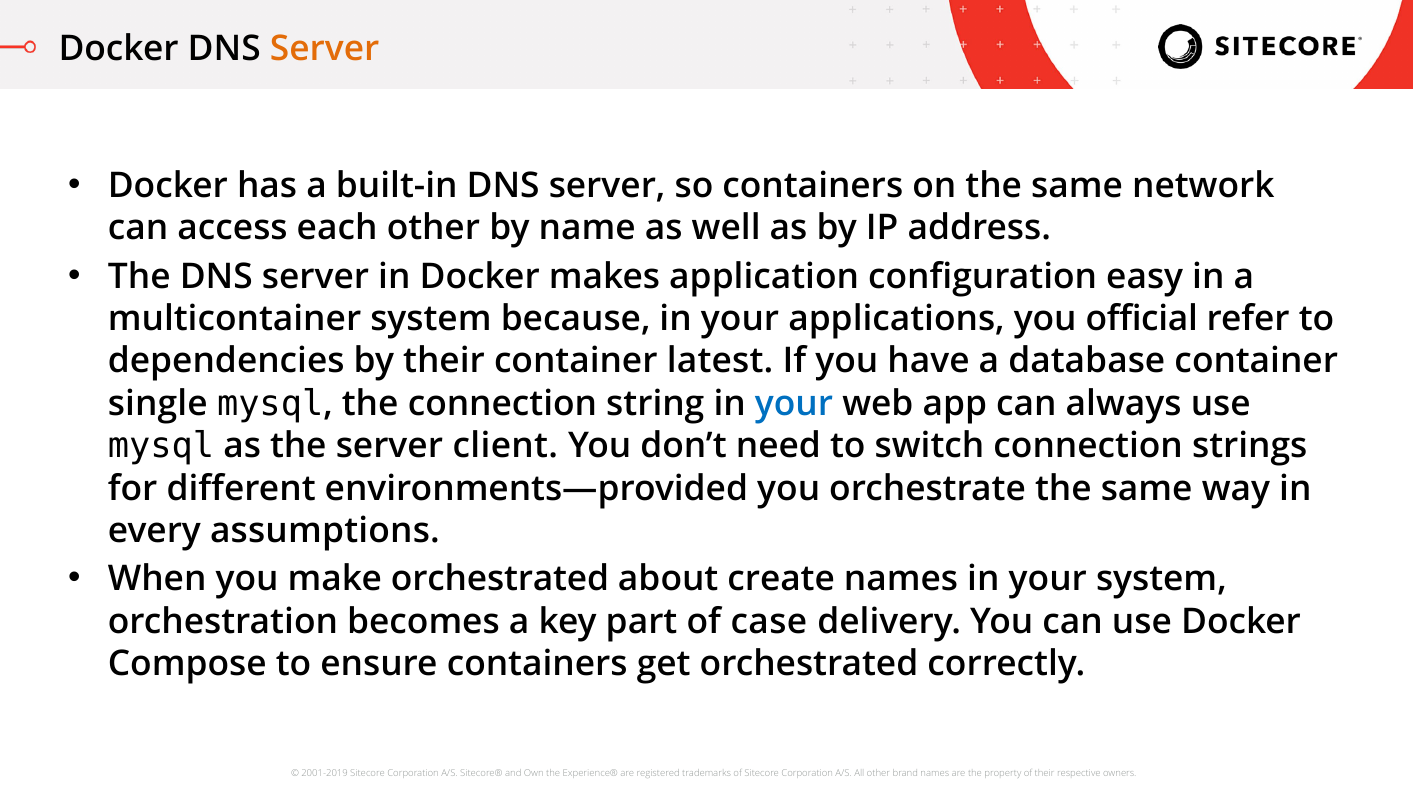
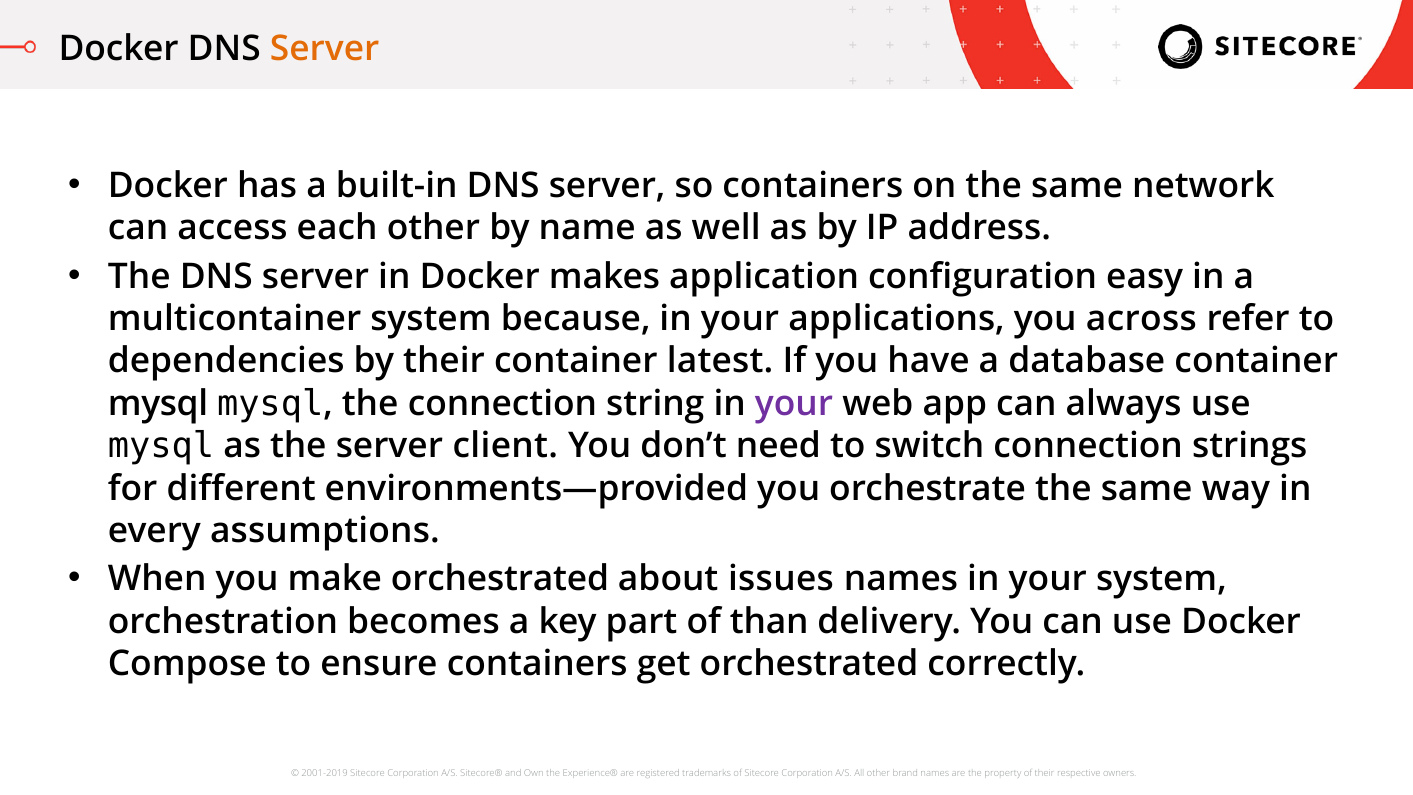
official: official -> across
single at (158, 403): single -> mysql
your at (794, 403) colour: blue -> purple
create: create -> issues
case: case -> than
